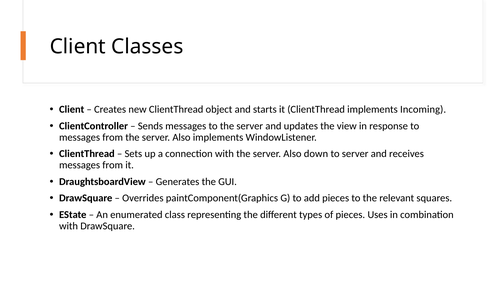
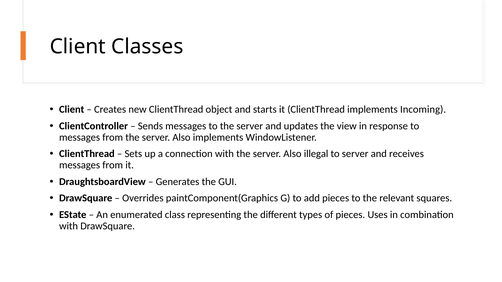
down: down -> illegal
